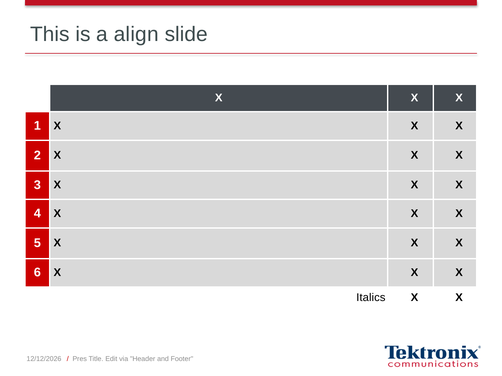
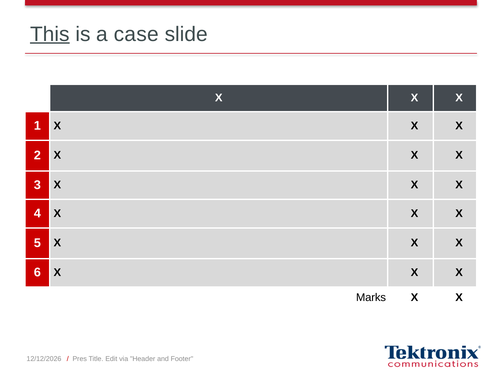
This underline: none -> present
align: align -> case
Italics: Italics -> Marks
